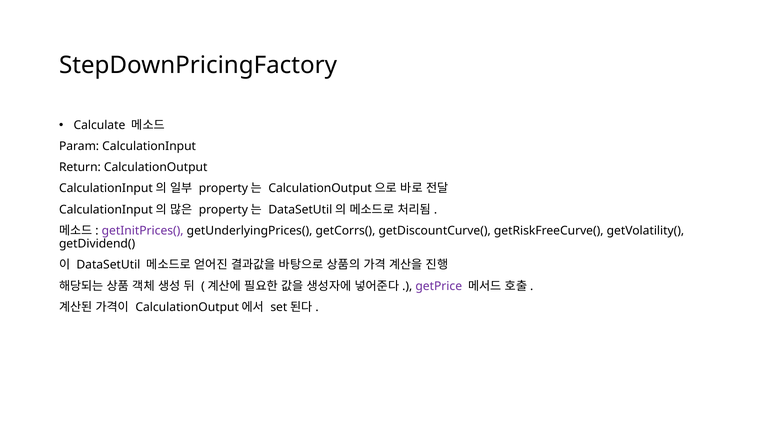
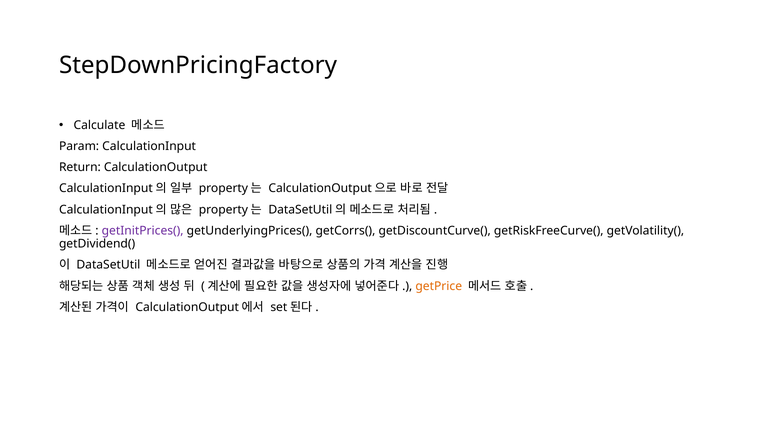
getPrice colour: purple -> orange
